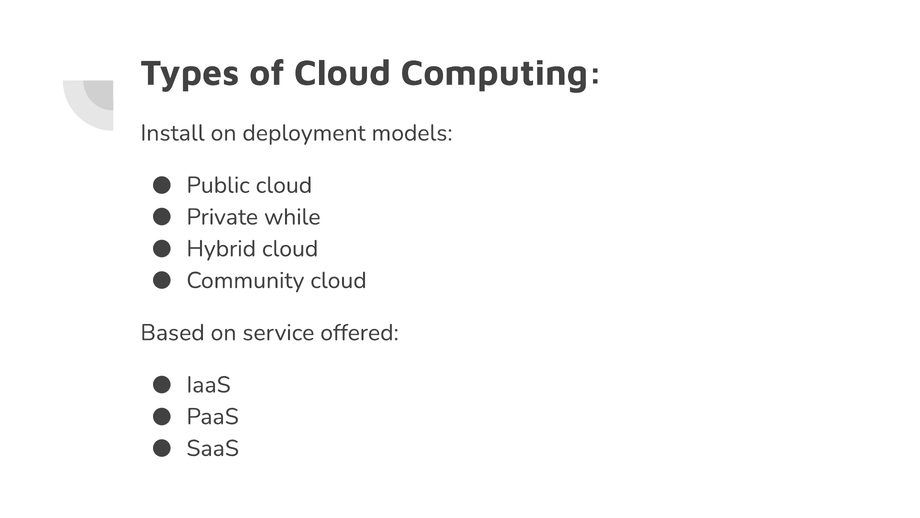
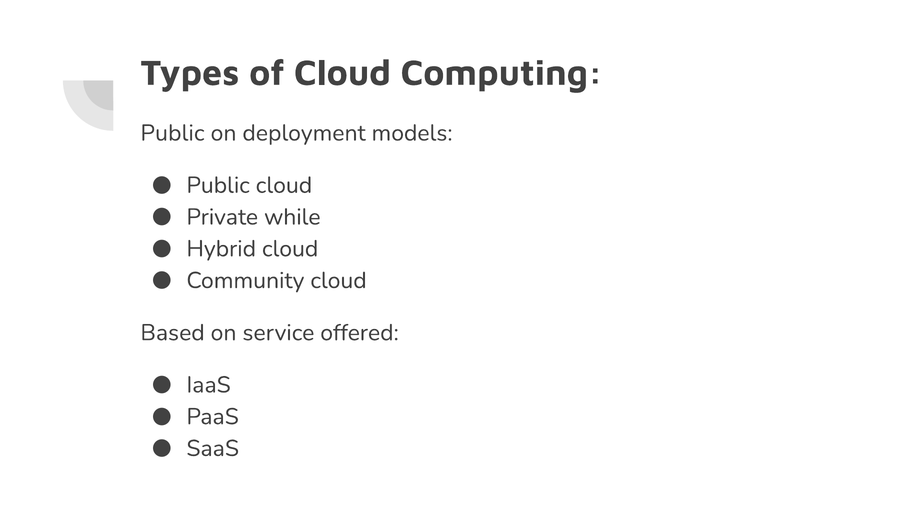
Install at (173, 133): Install -> Public
